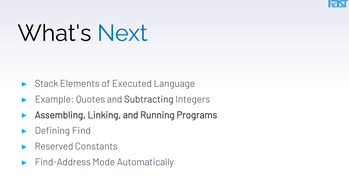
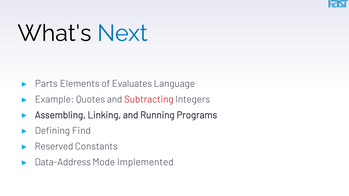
Stack: Stack -> Parts
Executed: Executed -> Evaluates
Subtracting colour: black -> red
Find-Address: Find-Address -> Data-Address
Automatically: Automatically -> Implemented
